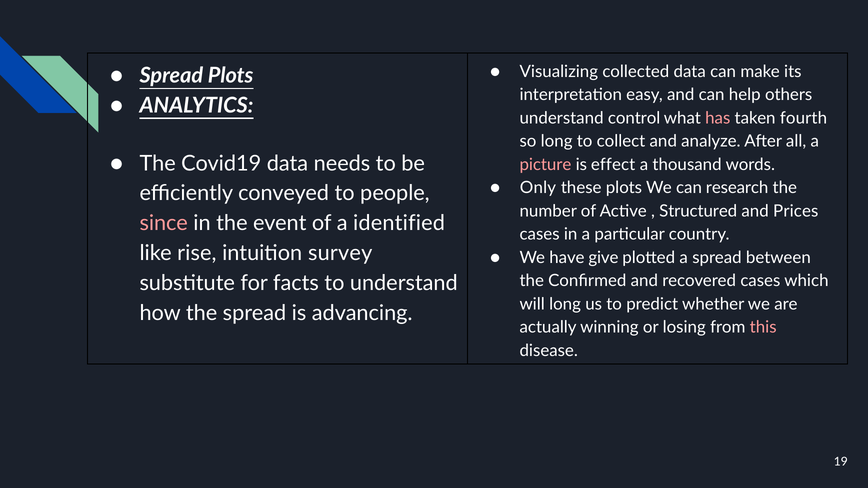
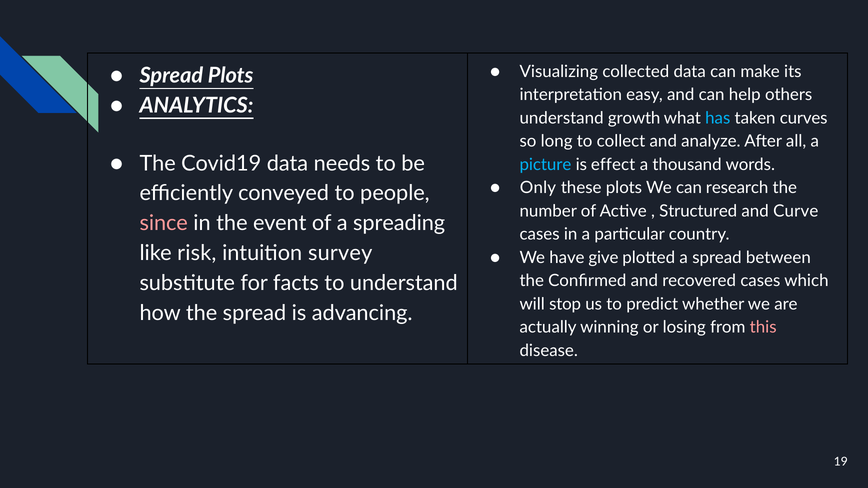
control: control -> growth
has colour: pink -> light blue
fourth: fourth -> curves
picture colour: pink -> light blue
Prices: Prices -> Curve
identified: identified -> spreading
rise: rise -> risk
will long: long -> stop
